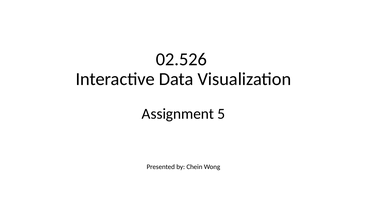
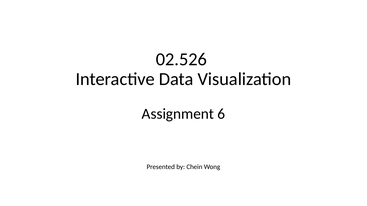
5: 5 -> 6
